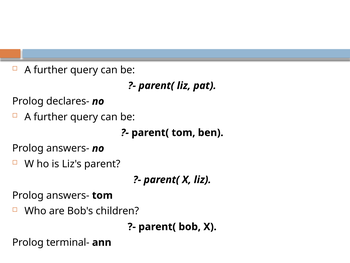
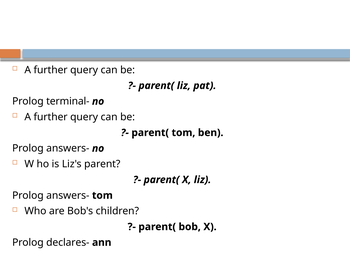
declares-: declares- -> terminal-
terminal-: terminal- -> declares-
